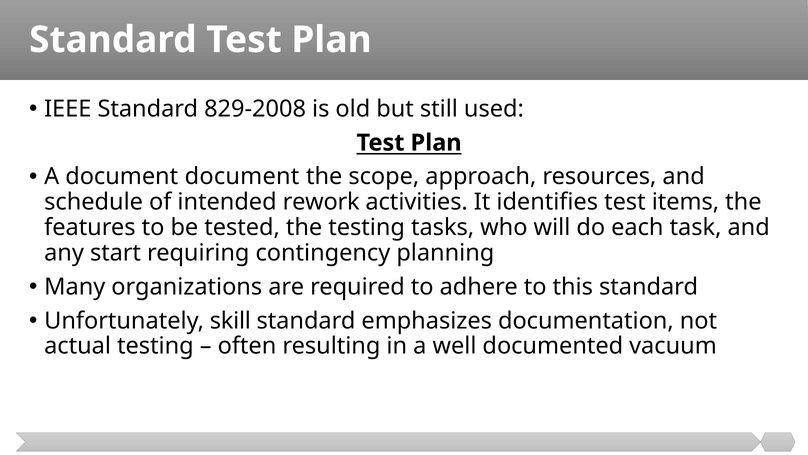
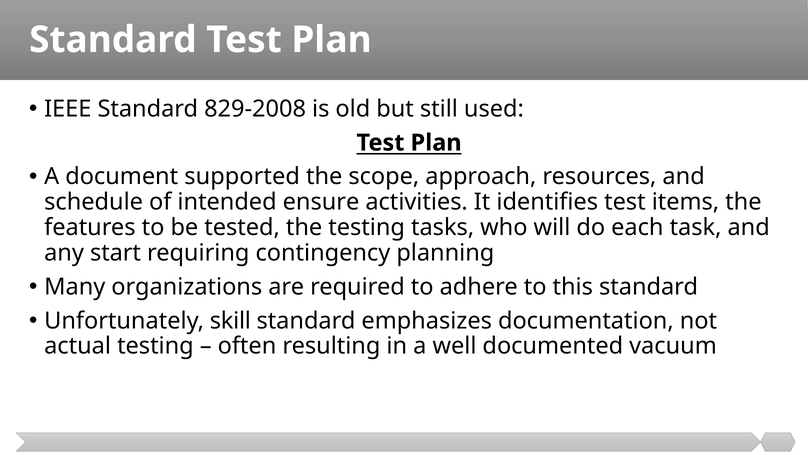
document document: document -> supported
rework: rework -> ensure
